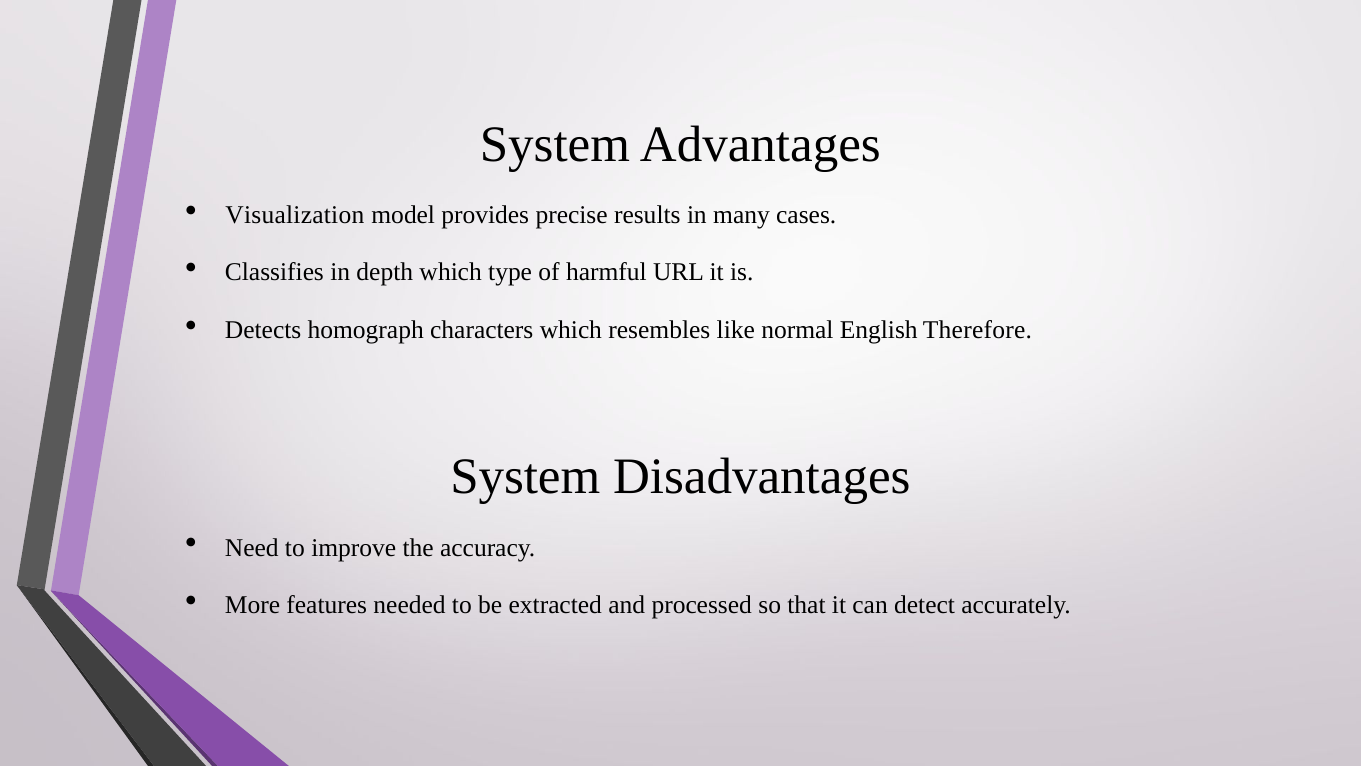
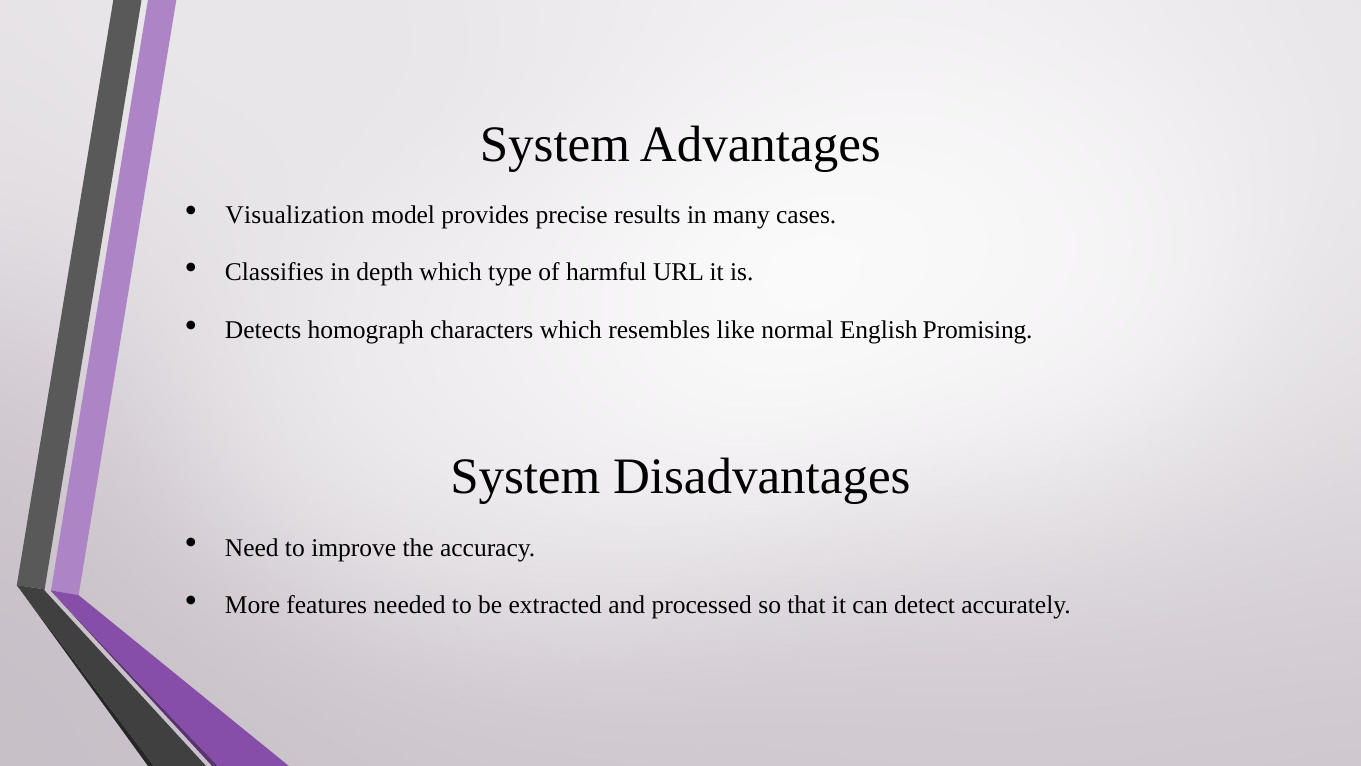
Therefore: Therefore -> Promising
